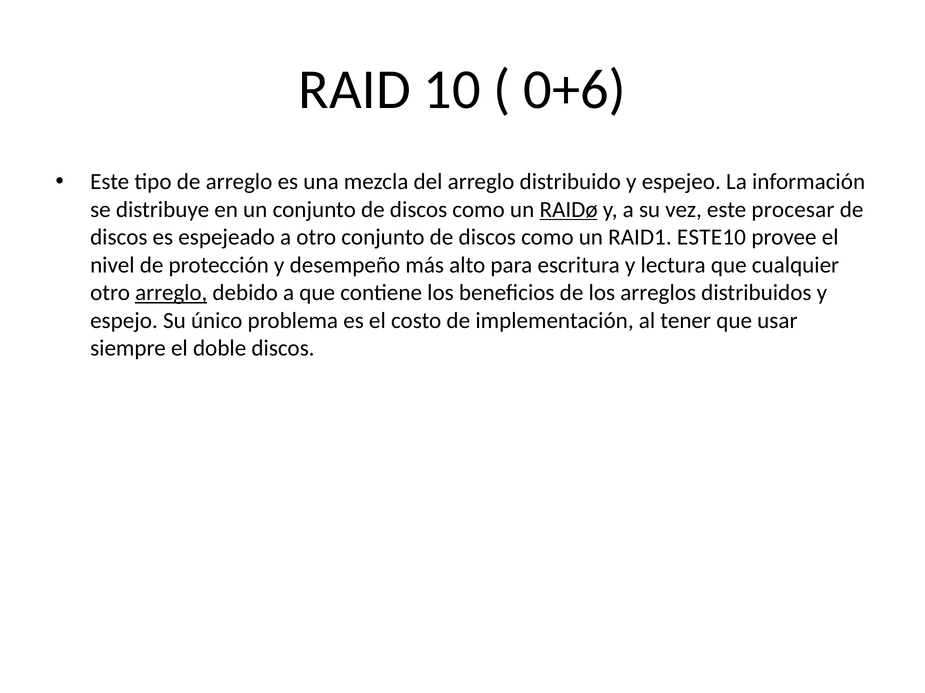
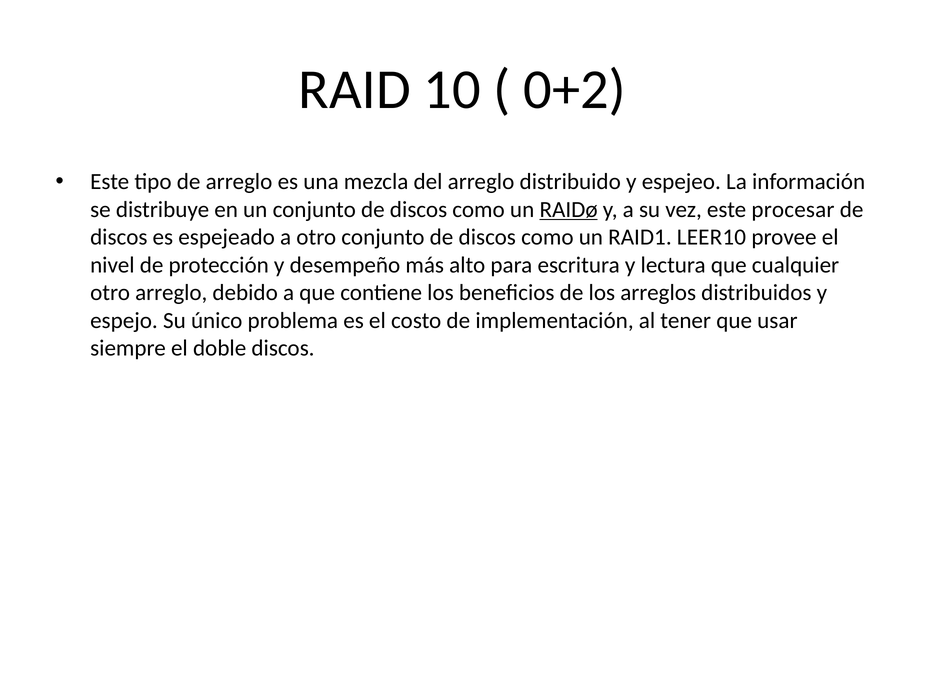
0+6: 0+6 -> 0+2
ESTE10: ESTE10 -> LEER10
arreglo at (171, 293) underline: present -> none
